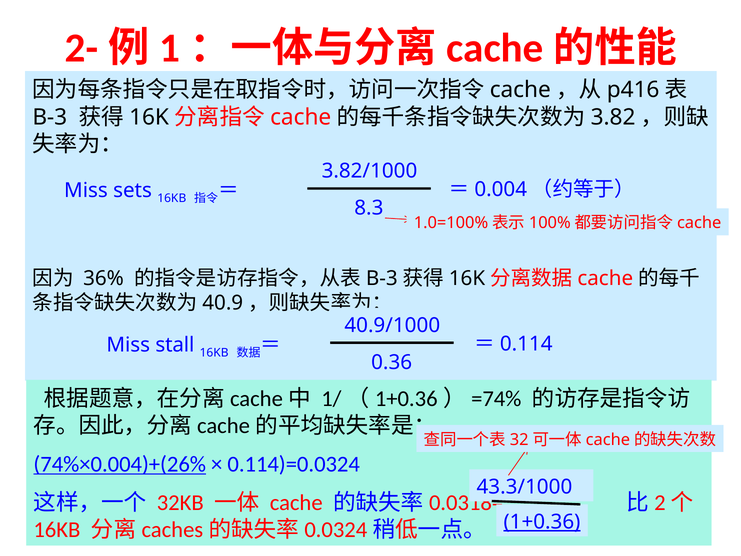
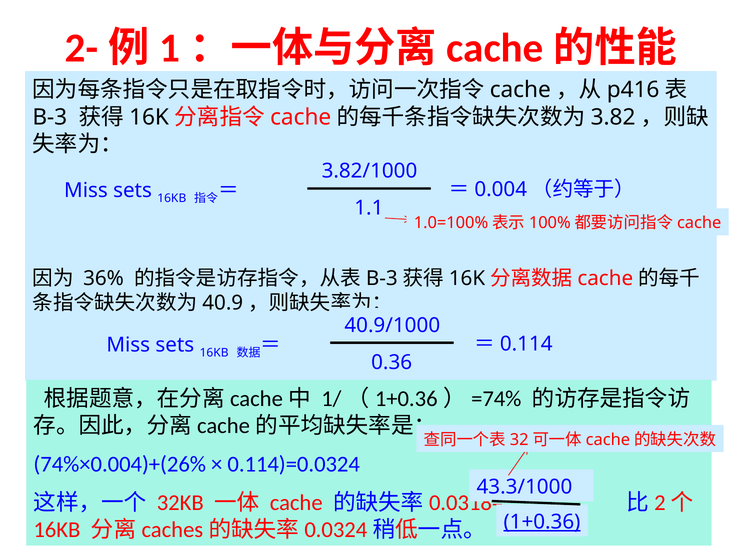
8.3: 8.3 -> 1.1
stall at (175, 345): stall -> sets
74%×0.004)+(26% underline: present -> none
